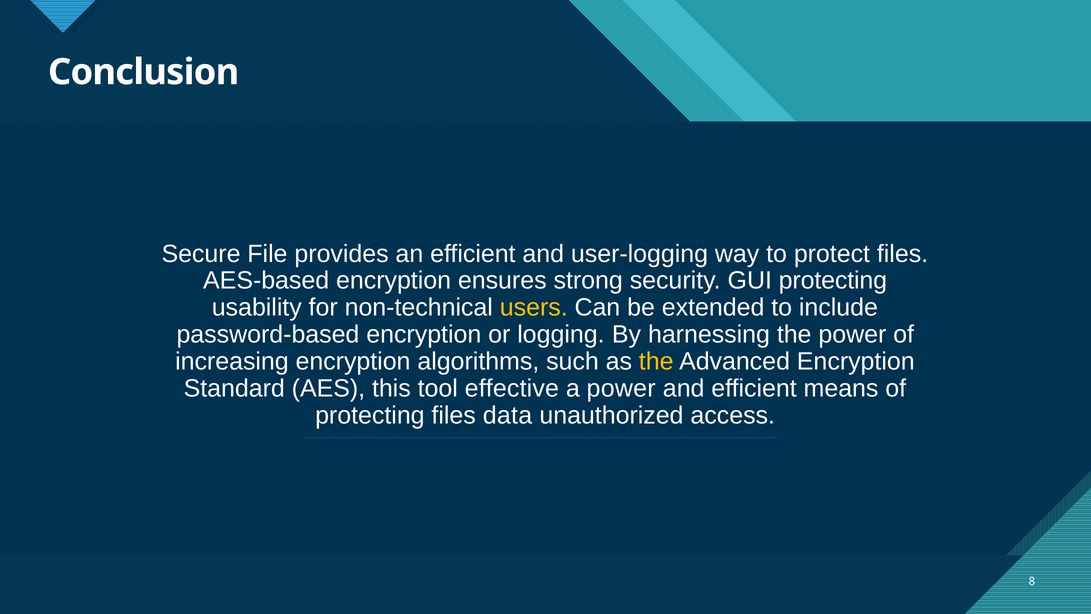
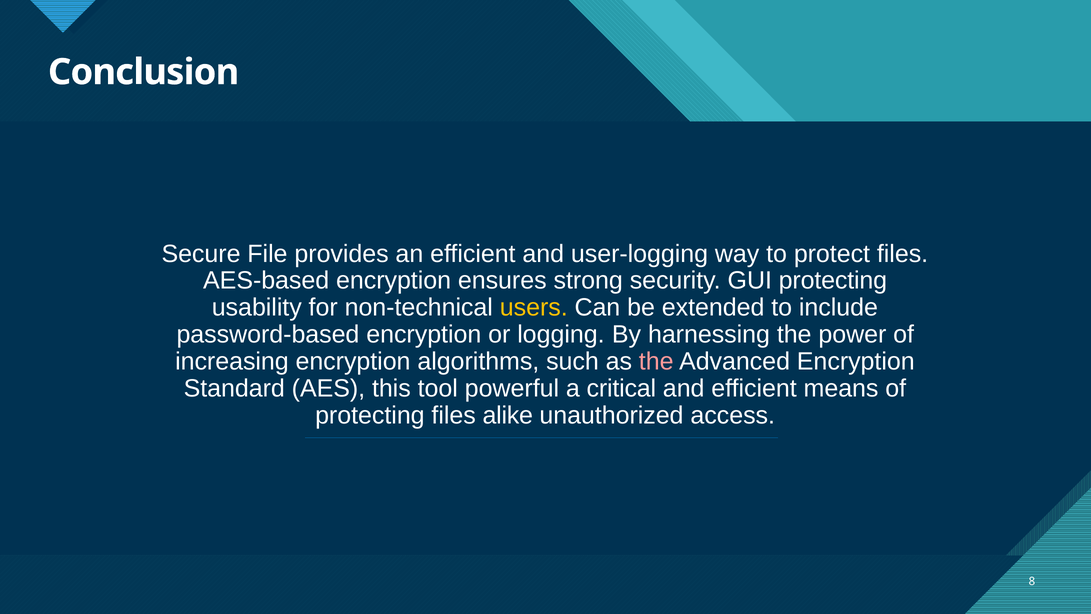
the at (656, 361) colour: yellow -> pink
effective: effective -> powerful
a power: power -> critical
data: data -> alike
